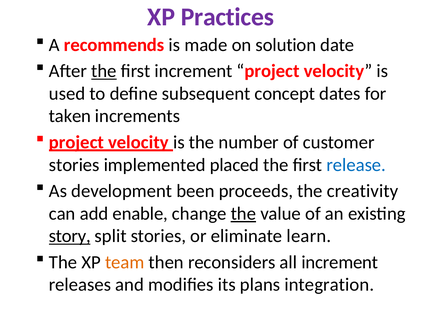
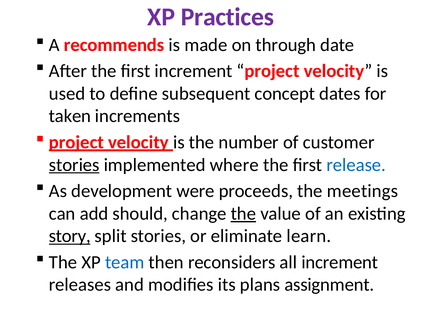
solution: solution -> through
the at (104, 71) underline: present -> none
stories at (74, 165) underline: none -> present
placed: placed -> where
been: been -> were
creativity: creativity -> meetings
enable: enable -> should
team colour: orange -> blue
integration: integration -> assignment
